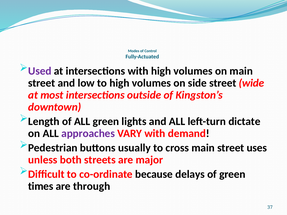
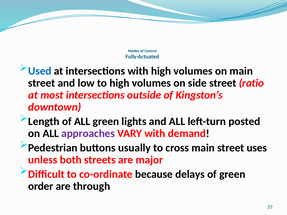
Used colour: purple -> blue
wide: wide -> ratio
dictate: dictate -> posted
times: times -> order
